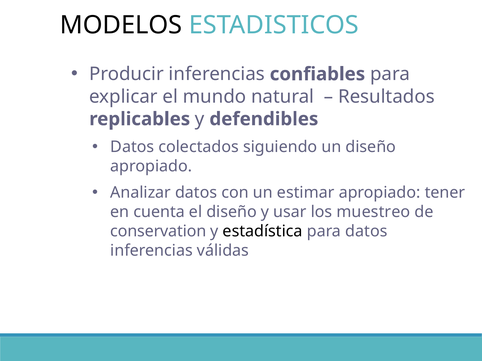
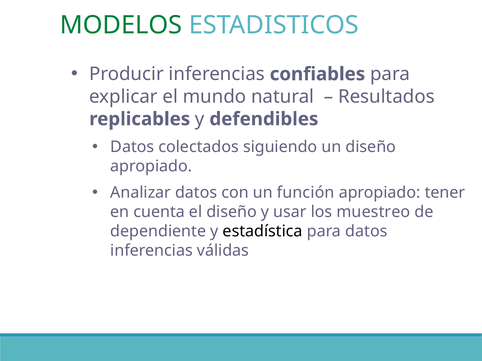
MODELOS colour: black -> green
estimar: estimar -> función
conservation: conservation -> dependiente
